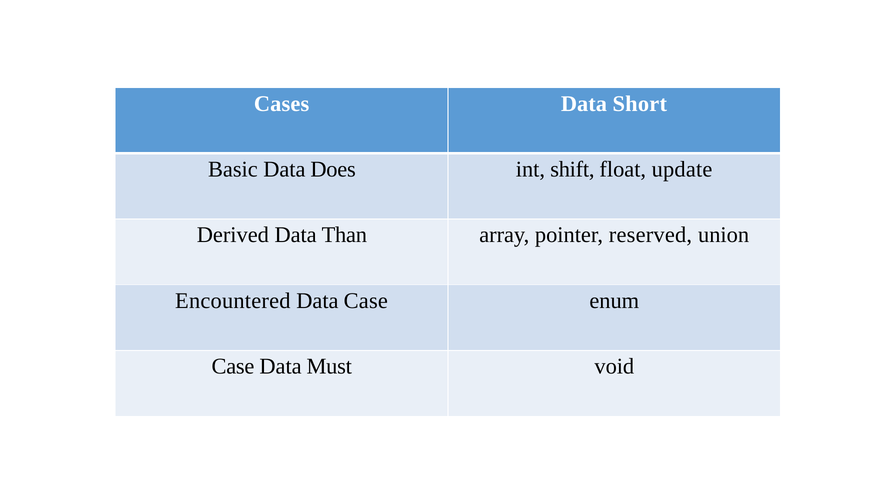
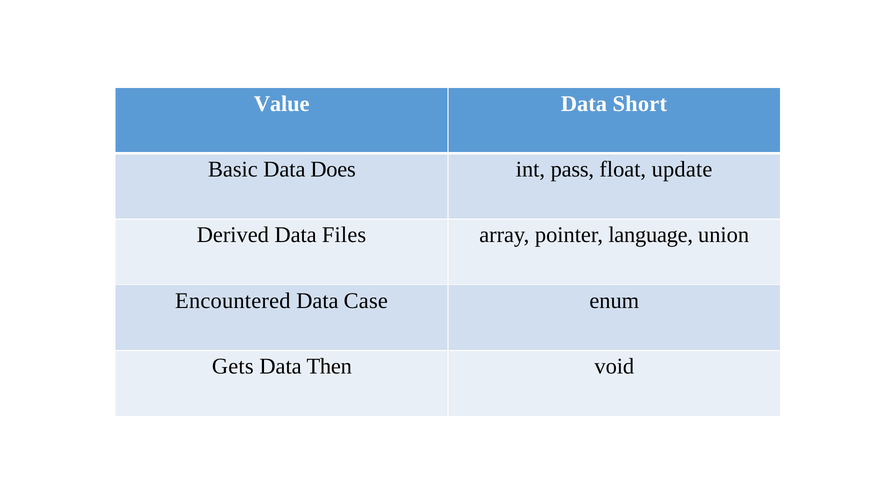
Cases: Cases -> Value
shift: shift -> pass
Than: Than -> Files
reserved: reserved -> language
Case at (233, 366): Case -> Gets
Must: Must -> Then
